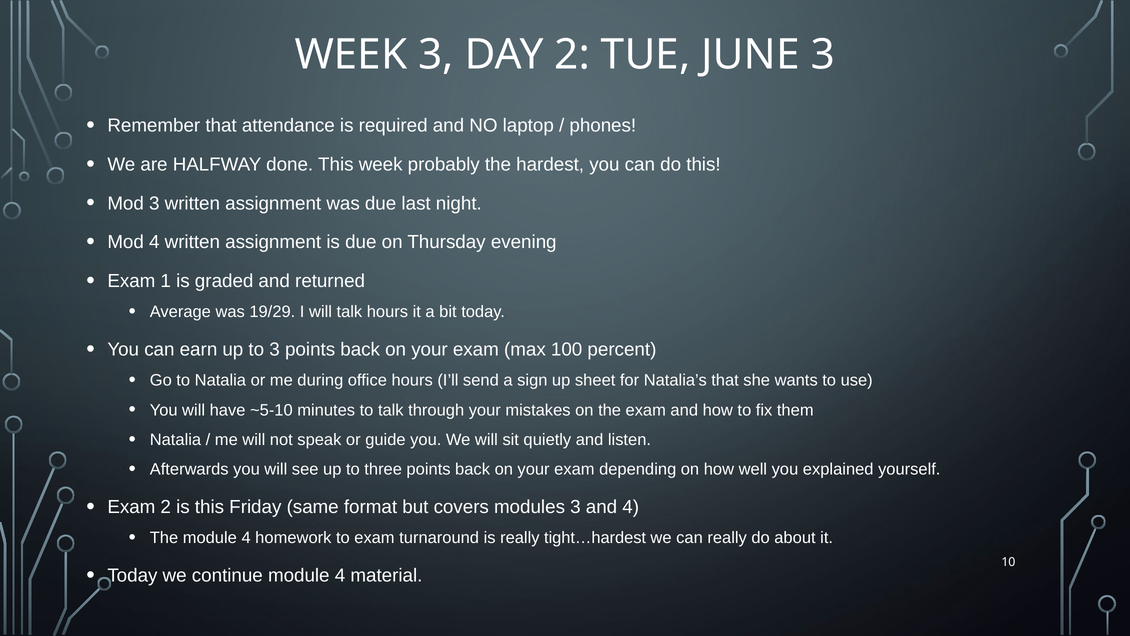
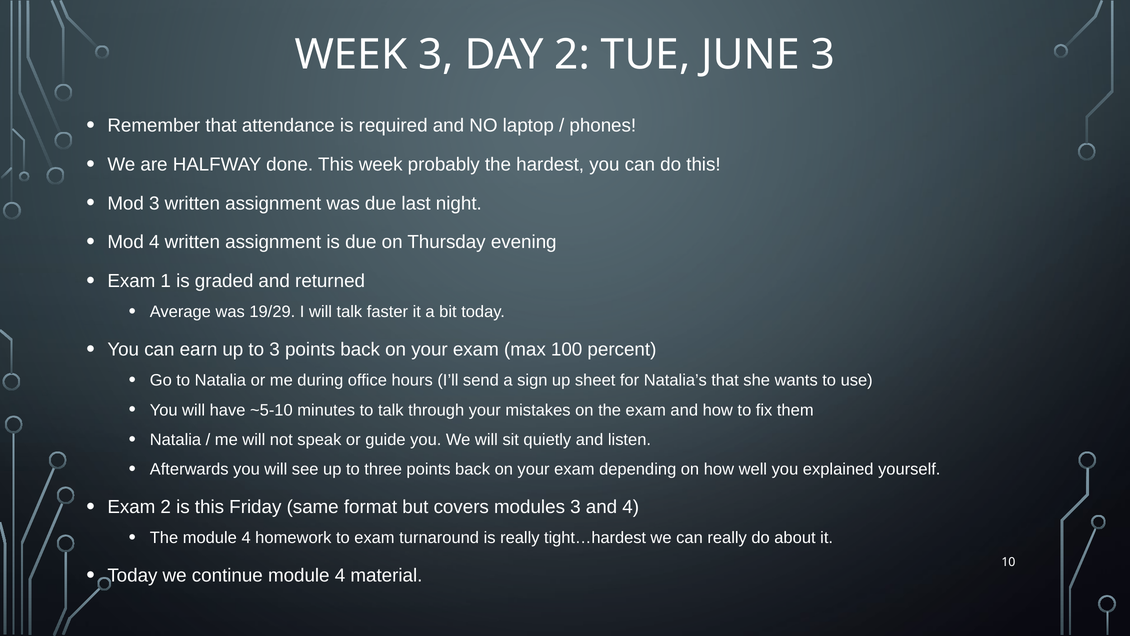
talk hours: hours -> faster
